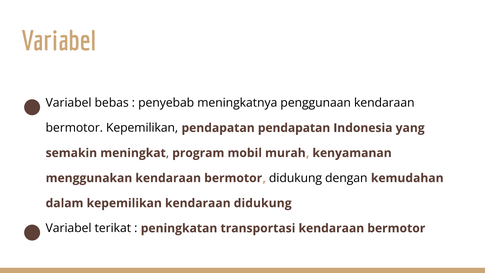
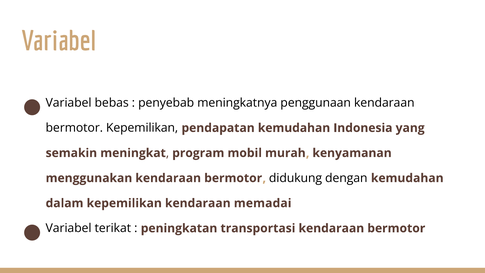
pendapatan pendapatan: pendapatan -> kemudahan
kendaraan didukung: didukung -> memadai
